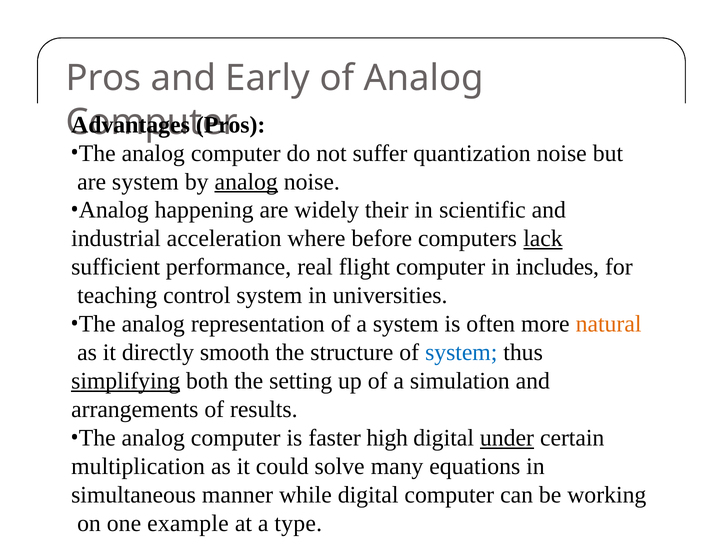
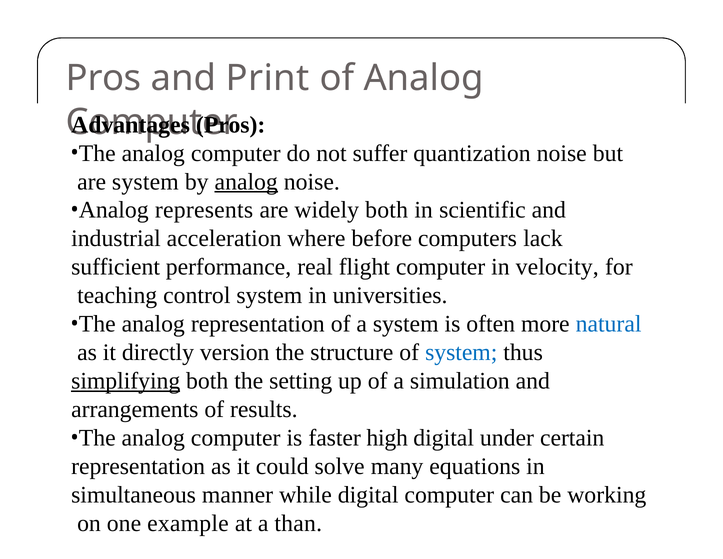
Early: Early -> Print
happening: happening -> represents
widely their: their -> both
lack underline: present -> none
includes: includes -> velocity
natural colour: orange -> blue
smooth: smooth -> version
under underline: present -> none
multiplication at (138, 466): multiplication -> representation
type: type -> than
